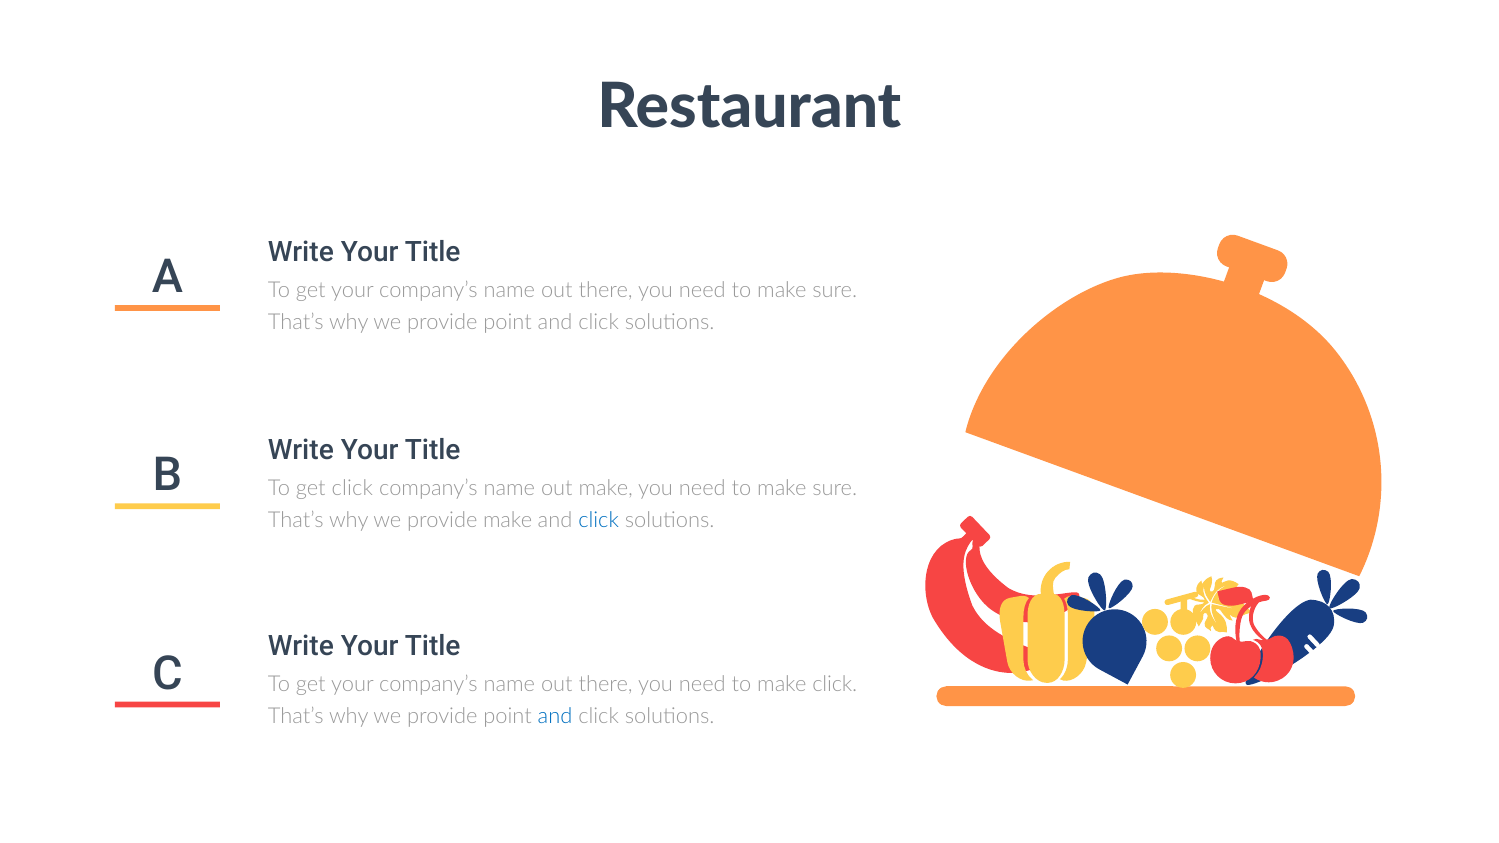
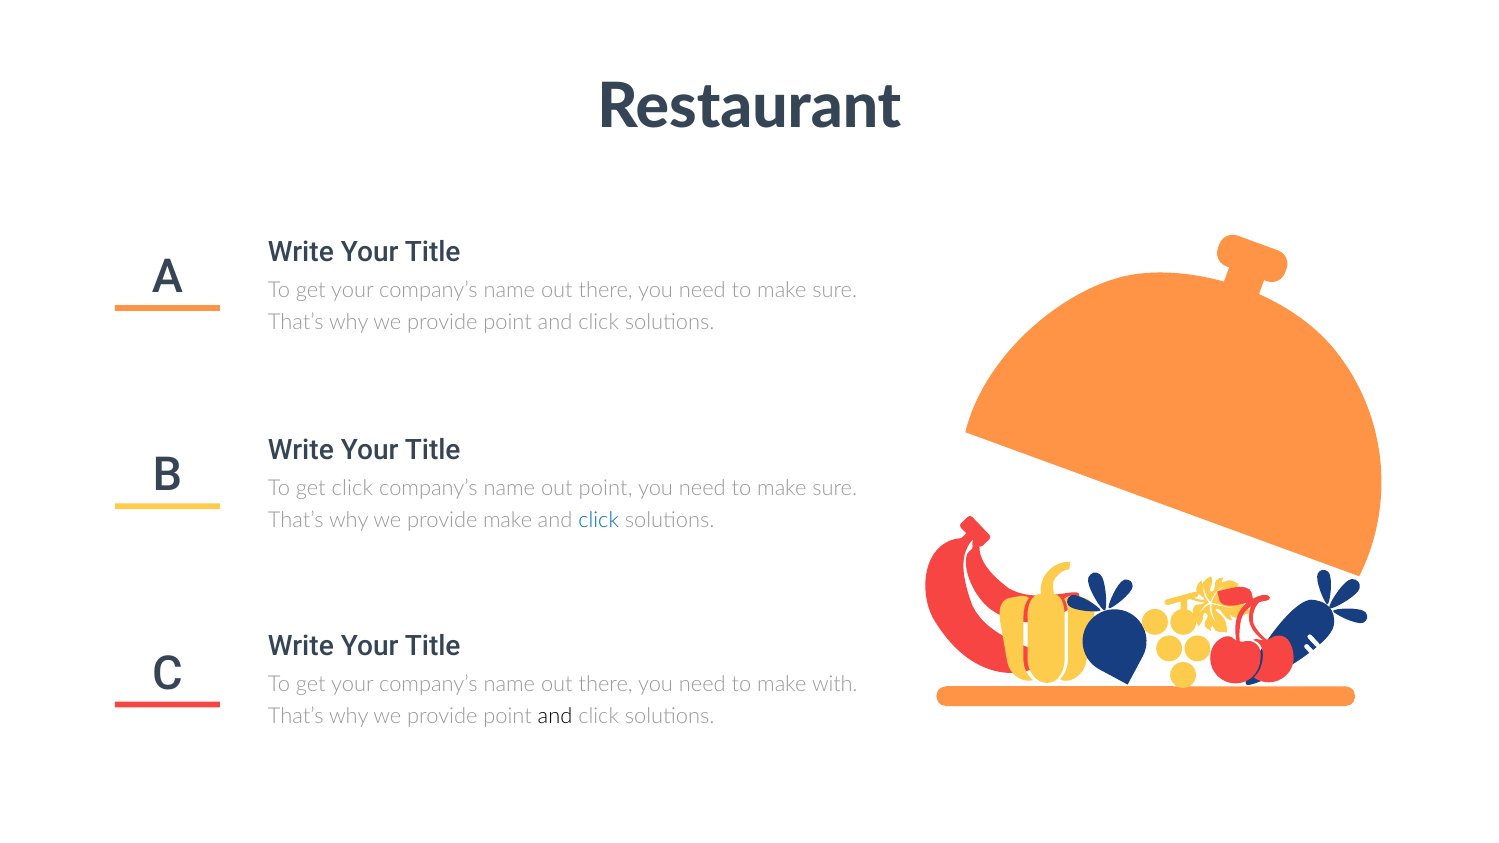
out make: make -> point
make click: click -> with
and at (555, 716) colour: blue -> black
